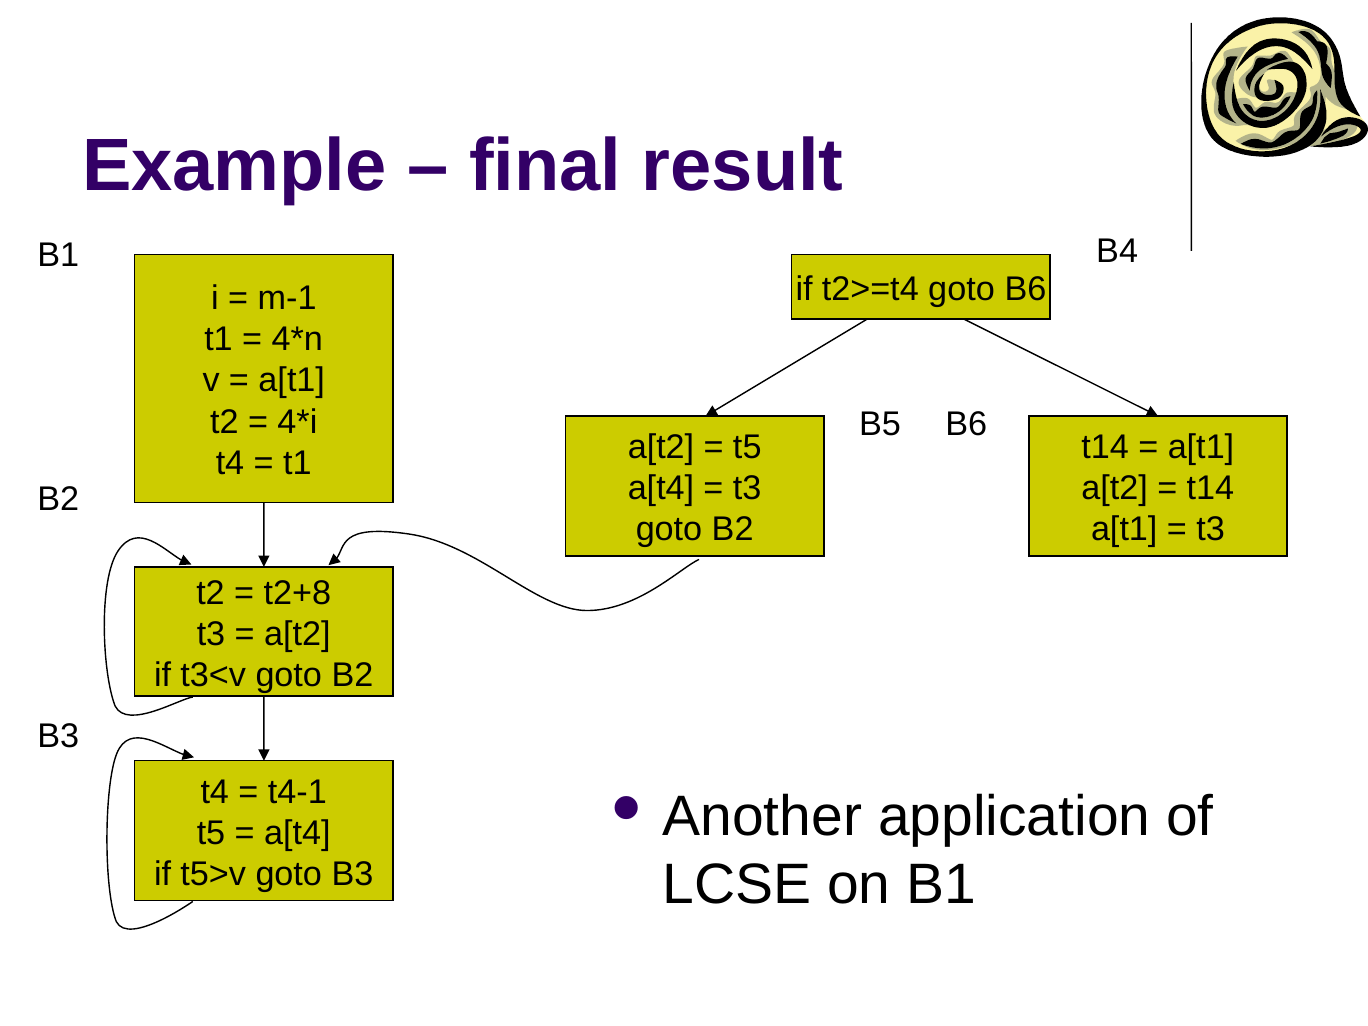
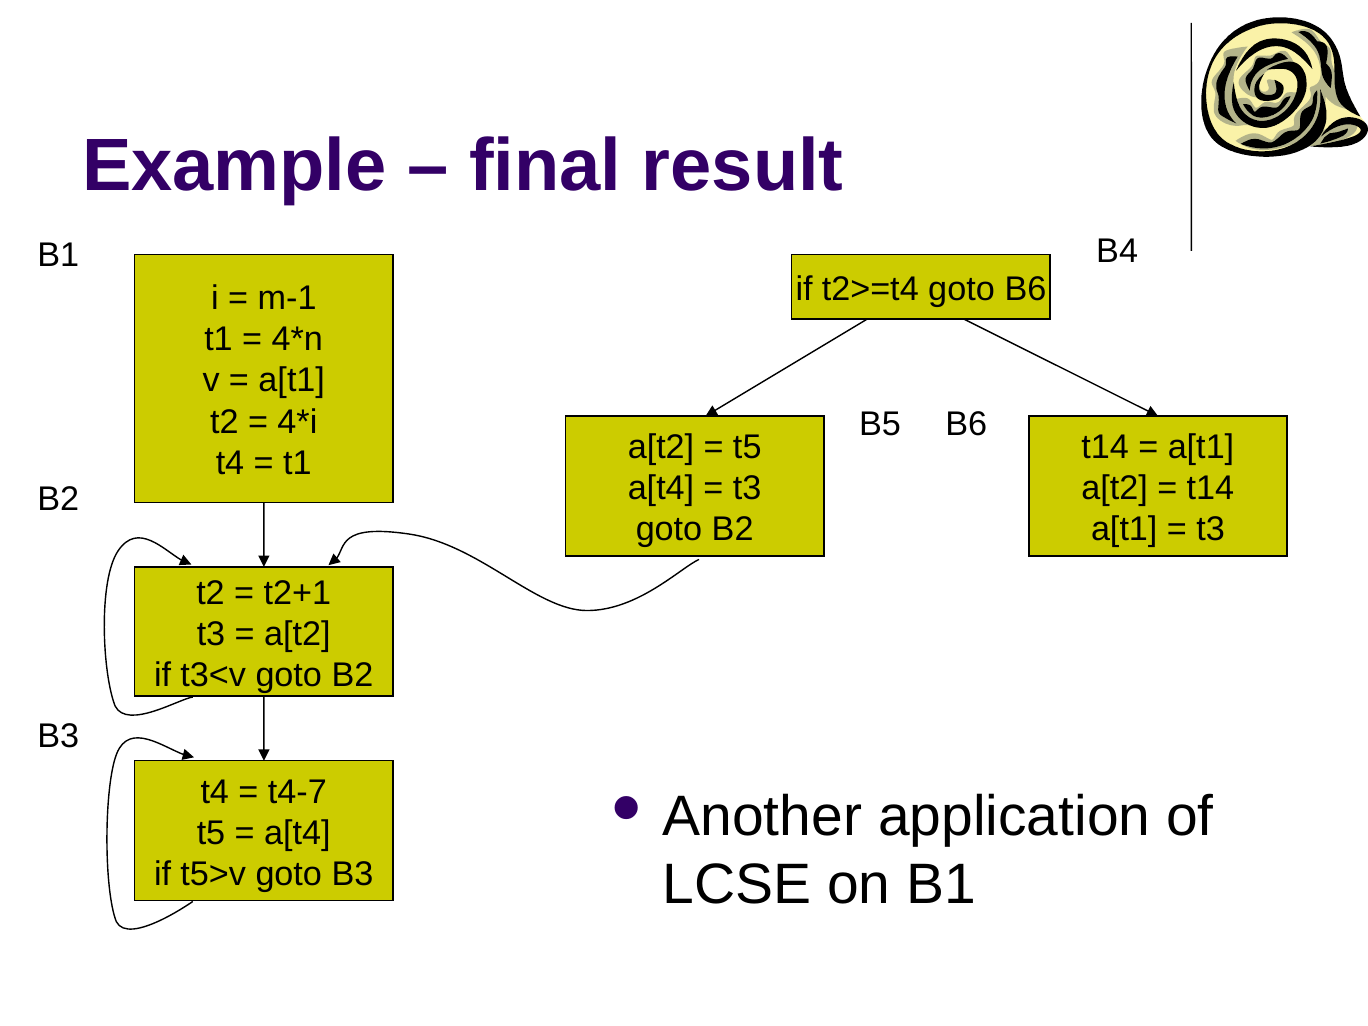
t2+8: t2+8 -> t2+1
t4-1: t4-1 -> t4-7
